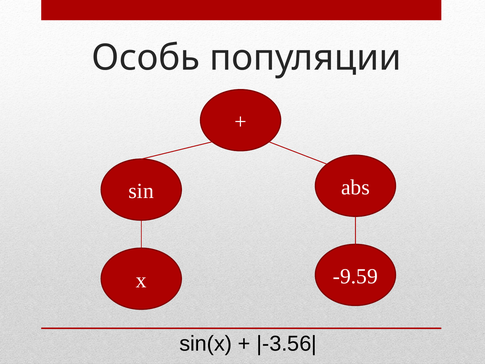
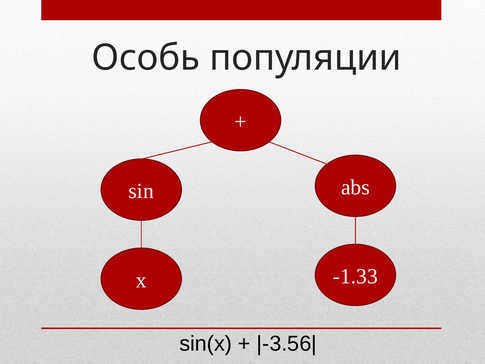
-9.59: -9.59 -> -1.33
